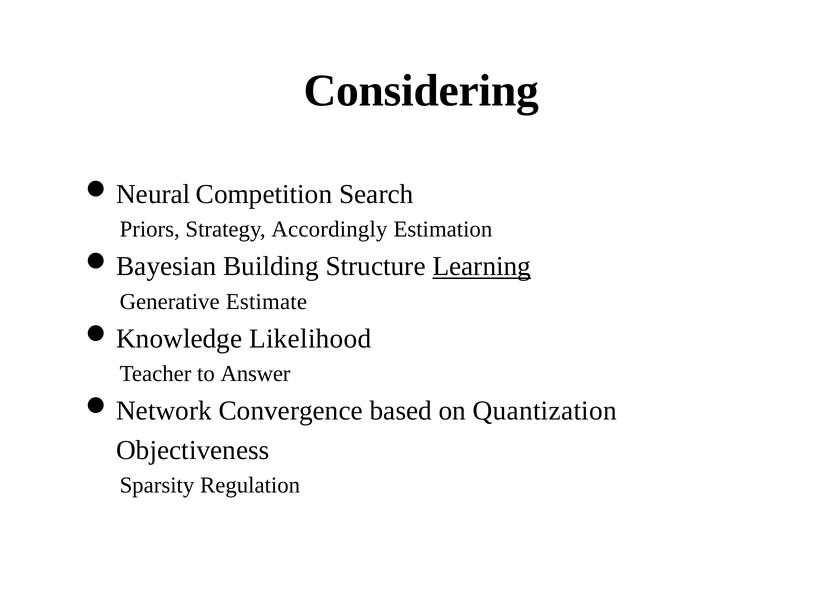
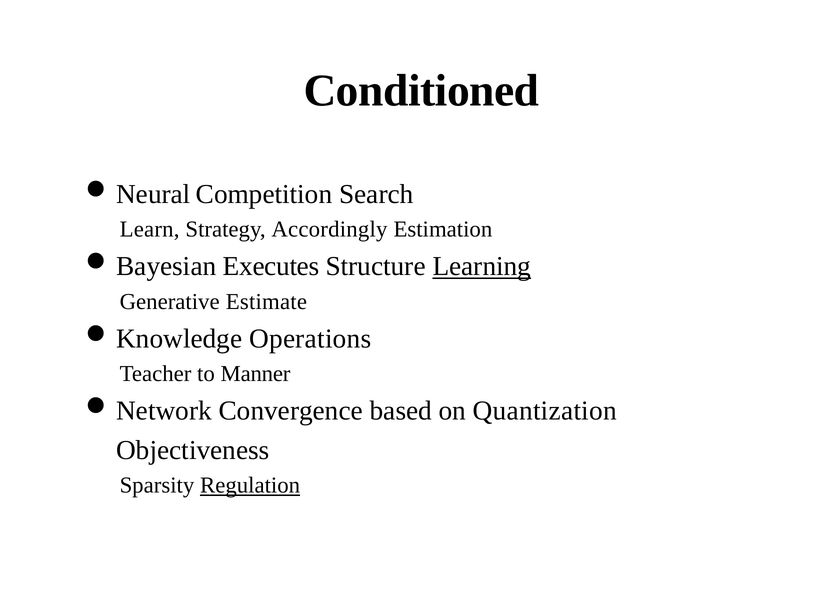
Considering: Considering -> Conditioned
Priors: Priors -> Learn
Building: Building -> Executes
Likelihood: Likelihood -> Operations
Answer: Answer -> Manner
Regulation underline: none -> present
